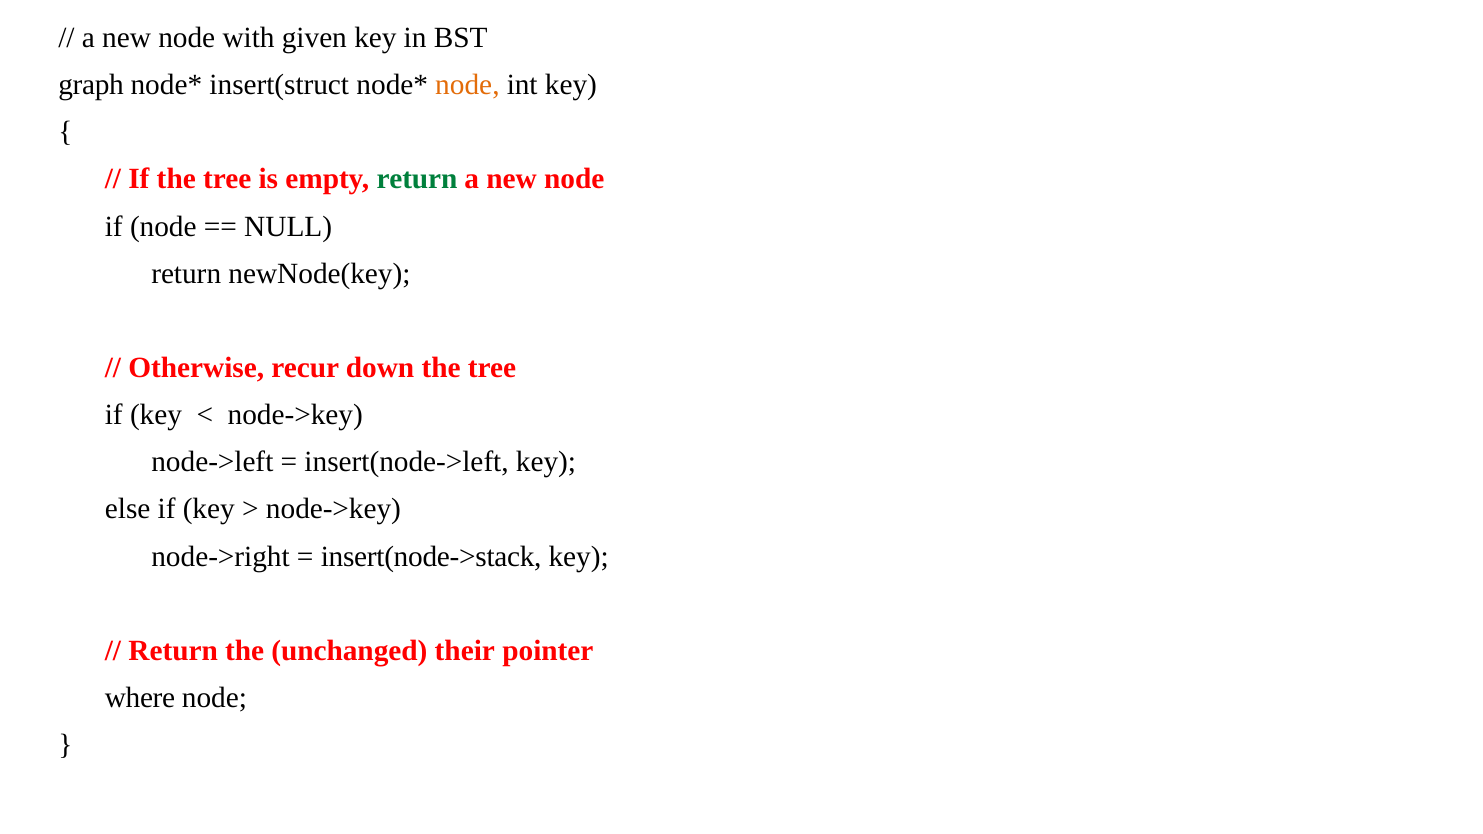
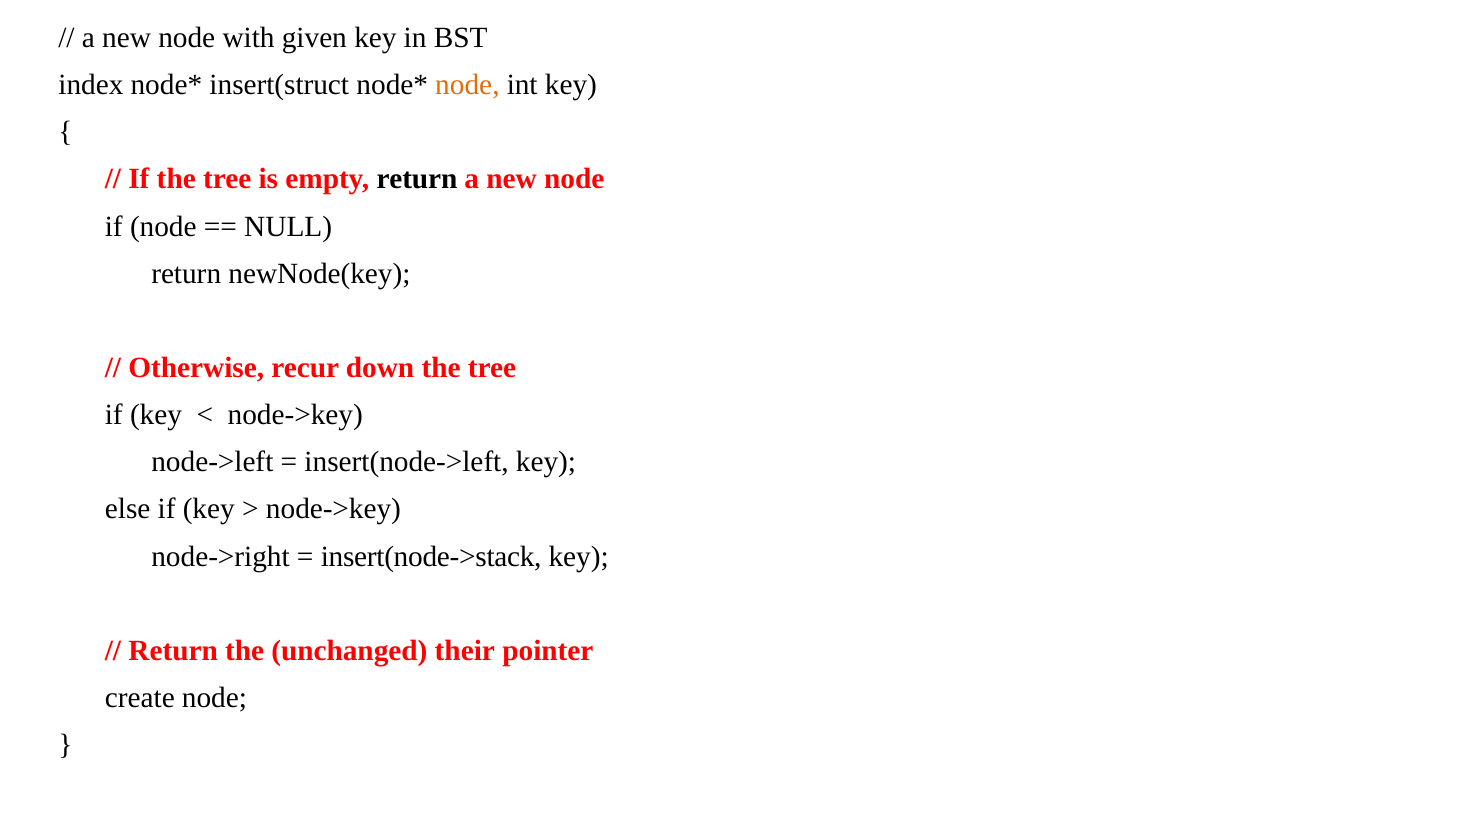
graph: graph -> index
return at (417, 179) colour: green -> black
where: where -> create
